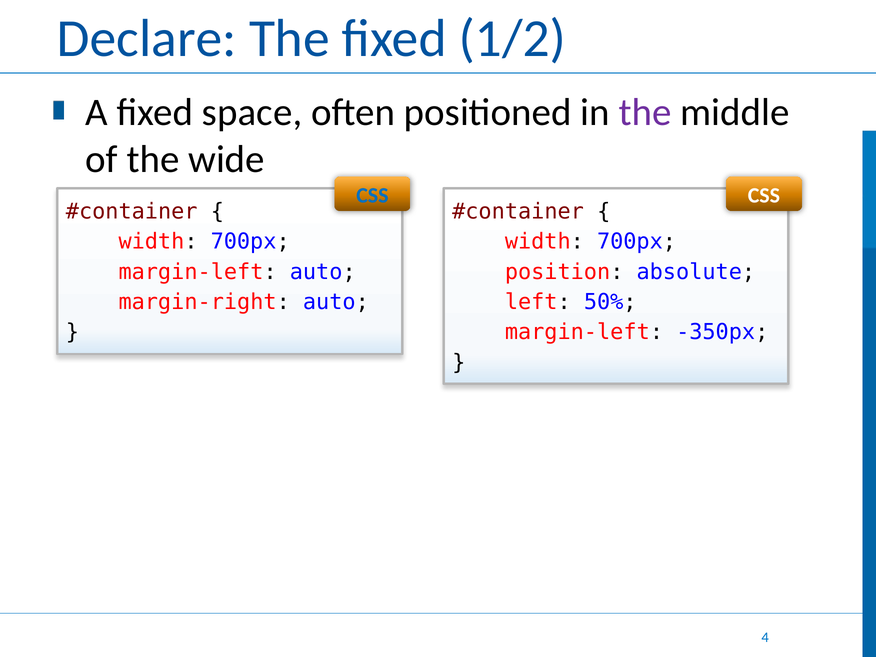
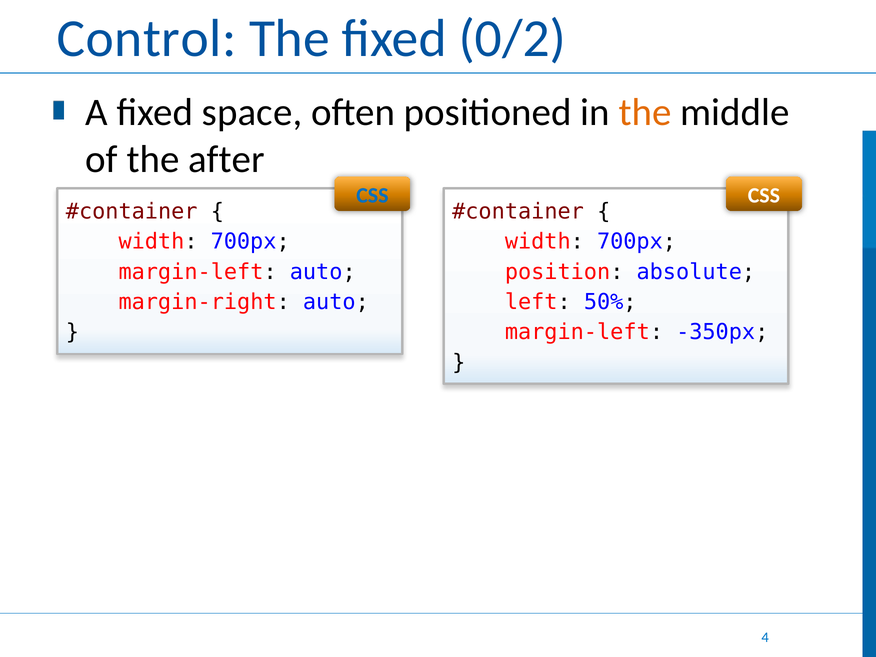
Declare: Declare -> Control
1/2: 1/2 -> 0/2
the at (645, 113) colour: purple -> orange
wide: wide -> after
